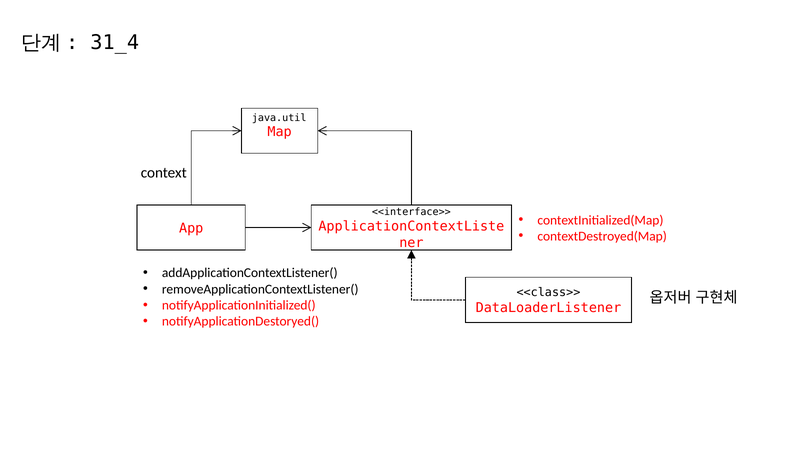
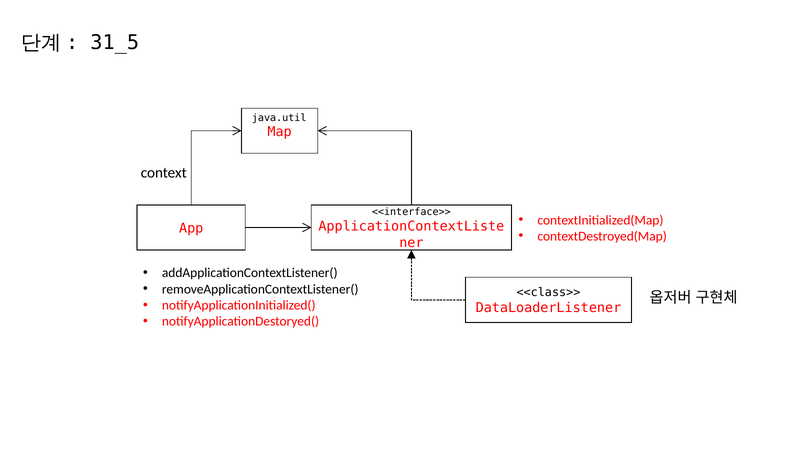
31_4: 31_4 -> 31_5
